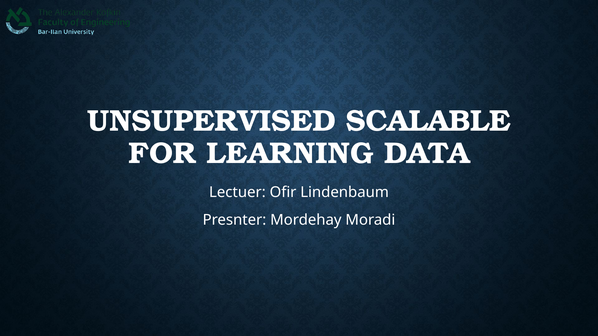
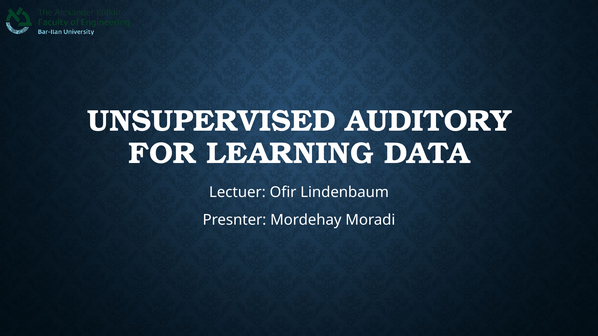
SCALABLE: SCALABLE -> AUDITORY
